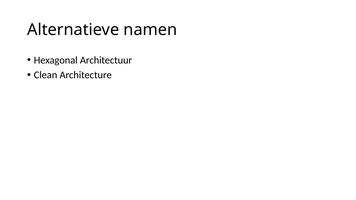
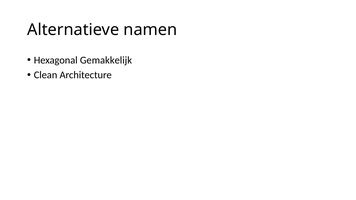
Architectuur: Architectuur -> Gemakkelijk
